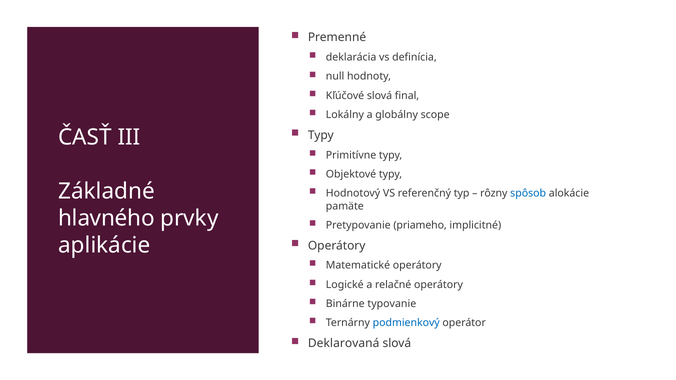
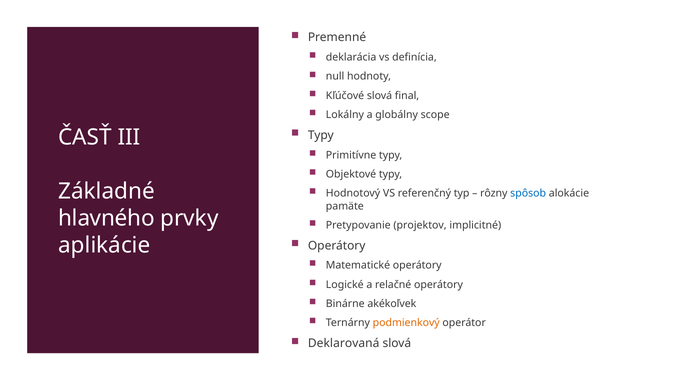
priameho: priameho -> projektov
typovanie: typovanie -> akékoľvek
podmienkový colour: blue -> orange
